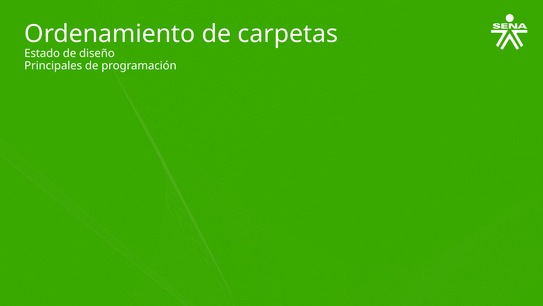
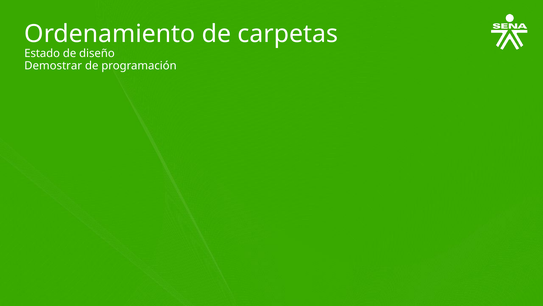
Principales: Principales -> Demostrar
